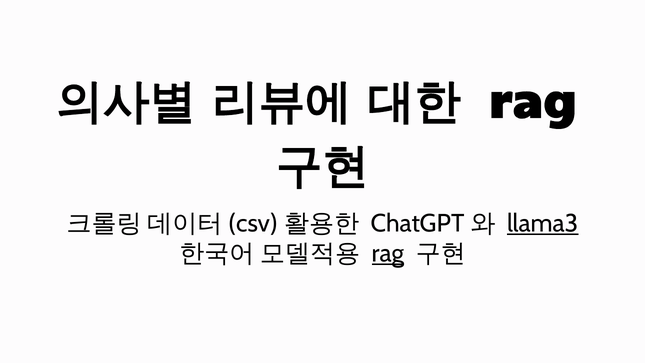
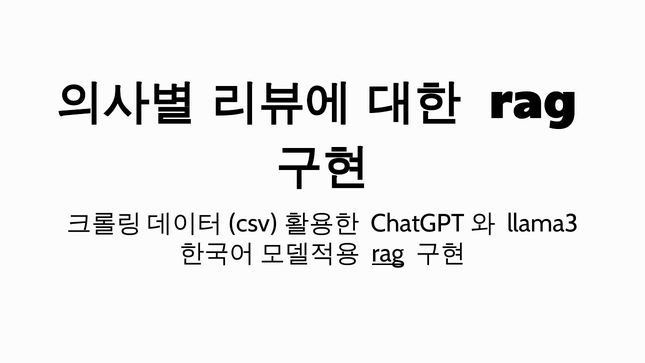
llama3 underline: present -> none
